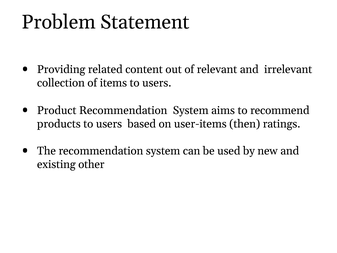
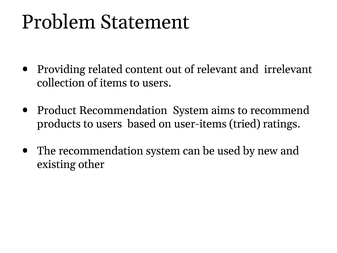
then: then -> tried
